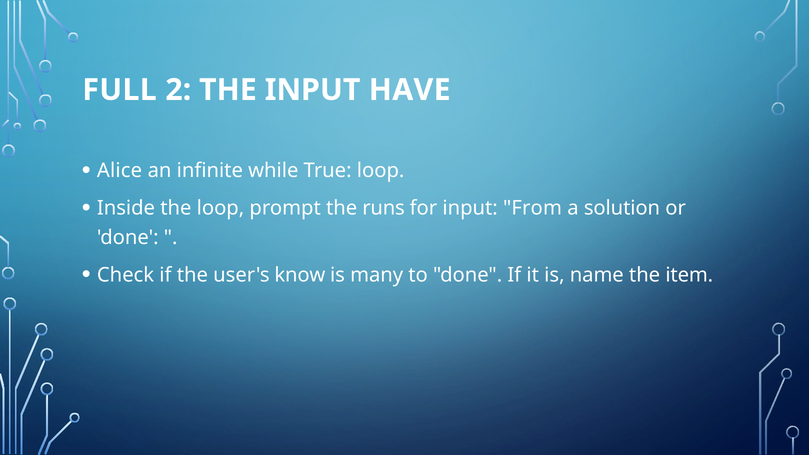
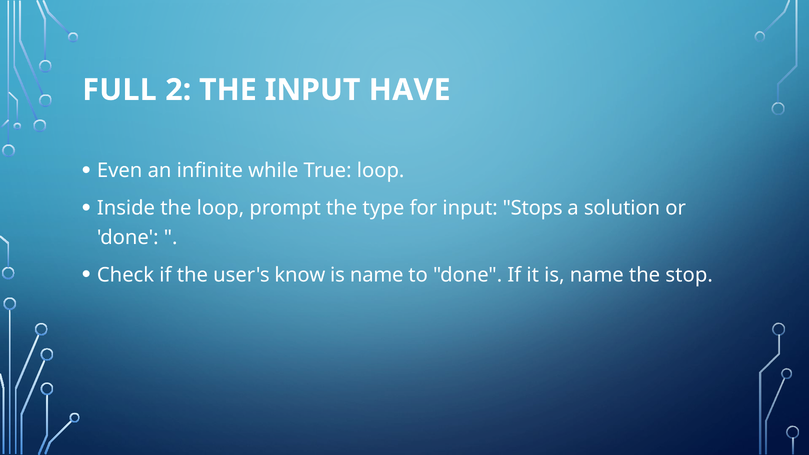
Alice: Alice -> Even
runs: runs -> type
From: From -> Stops
many at (377, 275): many -> name
item: item -> stop
